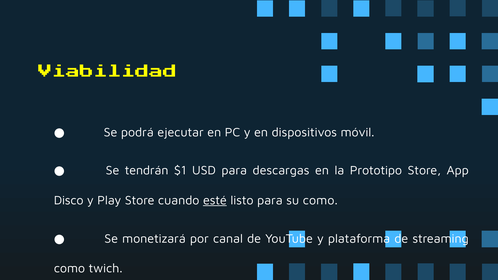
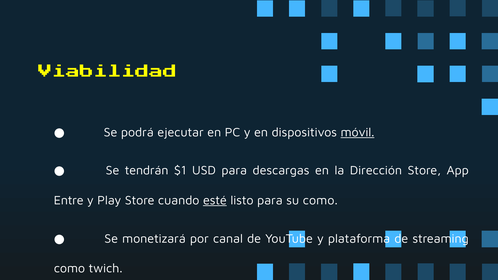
móvil underline: none -> present
Prototipo: Prototipo -> Dirección
Disco: Disco -> Entre
